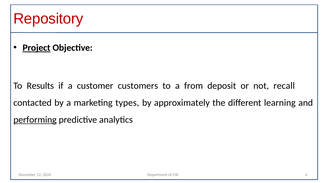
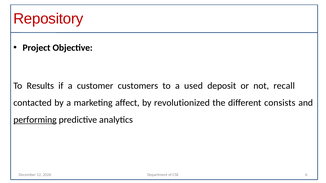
Project underline: present -> none
from: from -> used
types: types -> affect
approximately: approximately -> revolutionized
learning: learning -> consists
